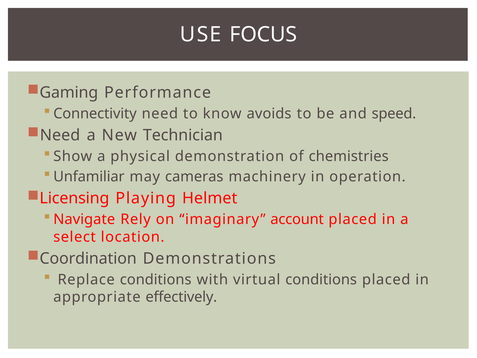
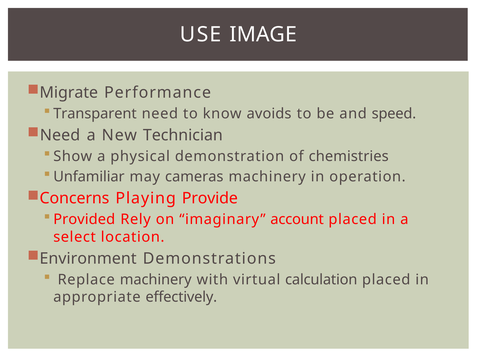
FOCUS: FOCUS -> IMAGE
Gaming: Gaming -> Migrate
Connectivity: Connectivity -> Transparent
Licensing: Licensing -> Concerns
Helmet: Helmet -> Provide
Navigate: Navigate -> Provided
Coordination: Coordination -> Environment
Replace conditions: conditions -> machinery
virtual conditions: conditions -> calculation
